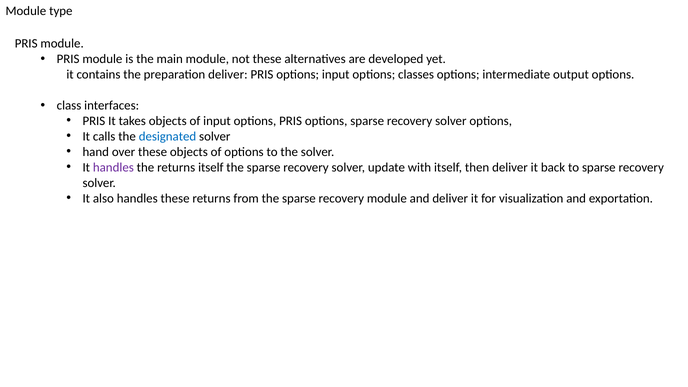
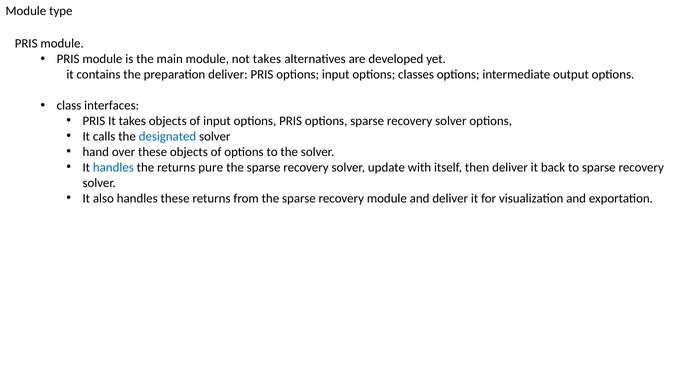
not these: these -> takes
handles at (113, 167) colour: purple -> blue
returns itself: itself -> pure
